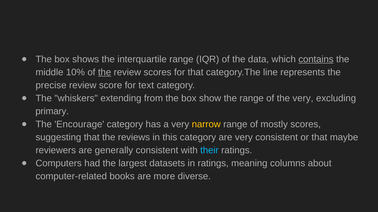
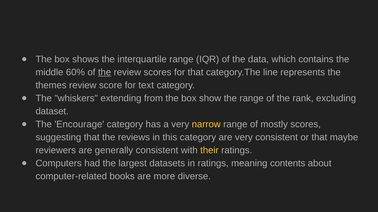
contains underline: present -> none
10%: 10% -> 60%
precise: precise -> themes
the very: very -> rank
primary: primary -> dataset
their colour: light blue -> yellow
columns: columns -> contents
